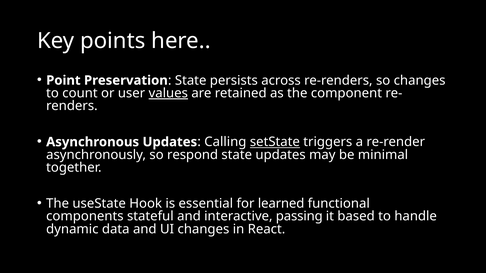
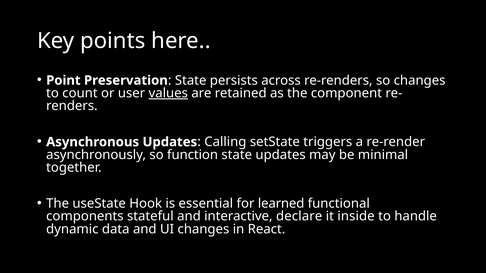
setState underline: present -> none
respond: respond -> function
passing: passing -> declare
based: based -> inside
